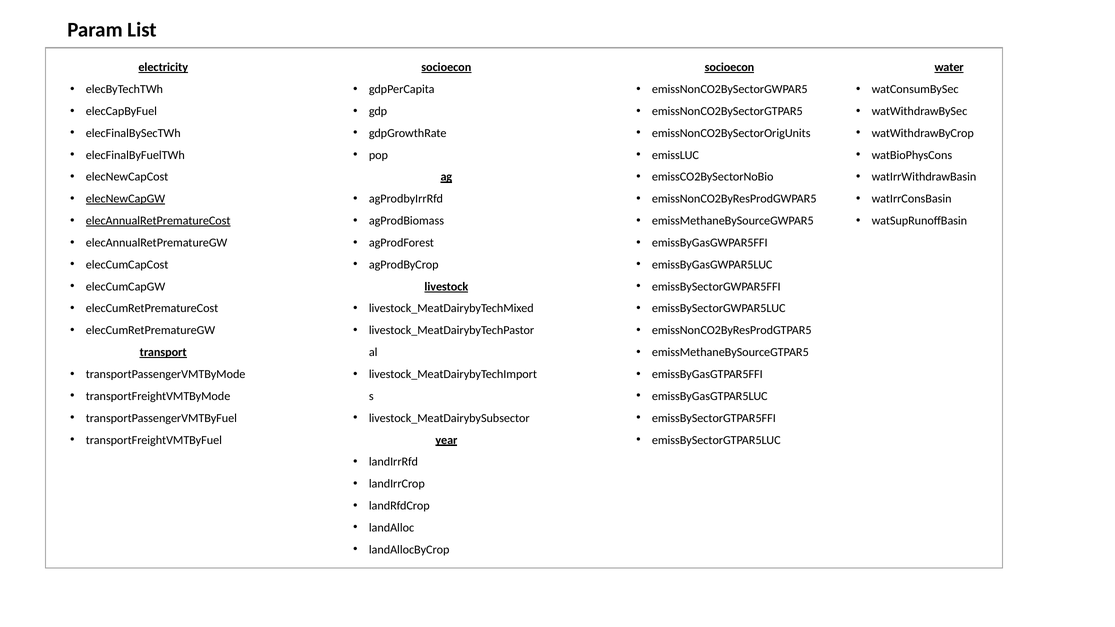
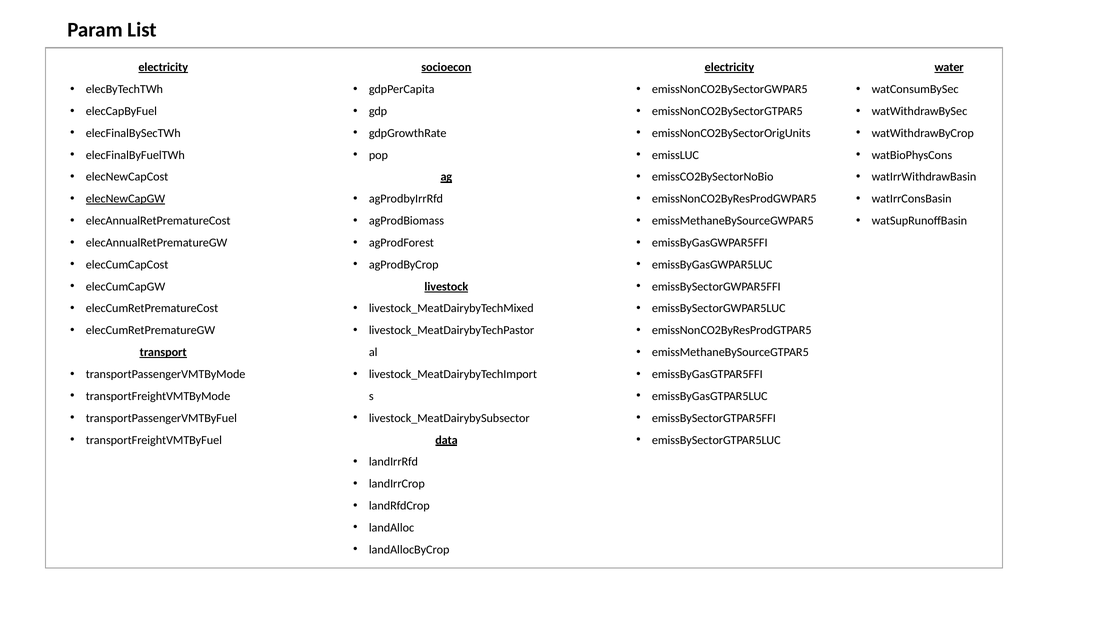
socioecon at (729, 67): socioecon -> electricity
elecAnnualRetPrematureCost underline: present -> none
year: year -> data
